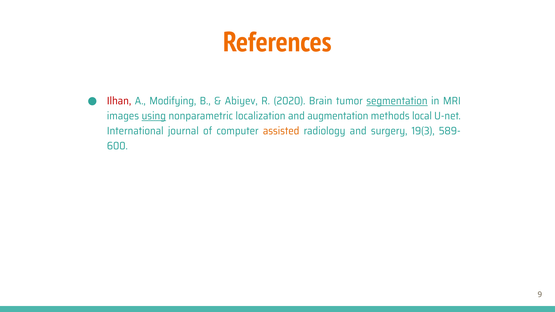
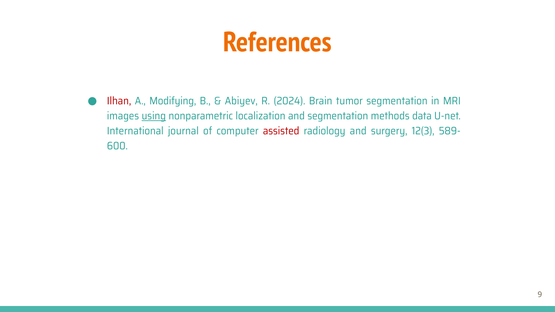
2020: 2020 -> 2024
segmentation at (397, 101) underline: present -> none
and augmentation: augmentation -> segmentation
local: local -> data
assisted colour: orange -> red
19(3: 19(3 -> 12(3
